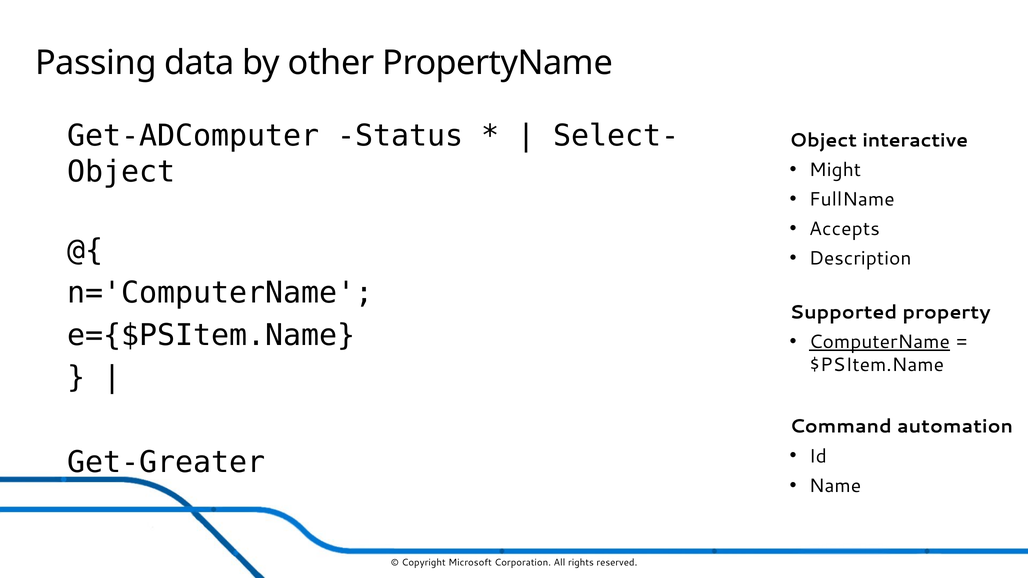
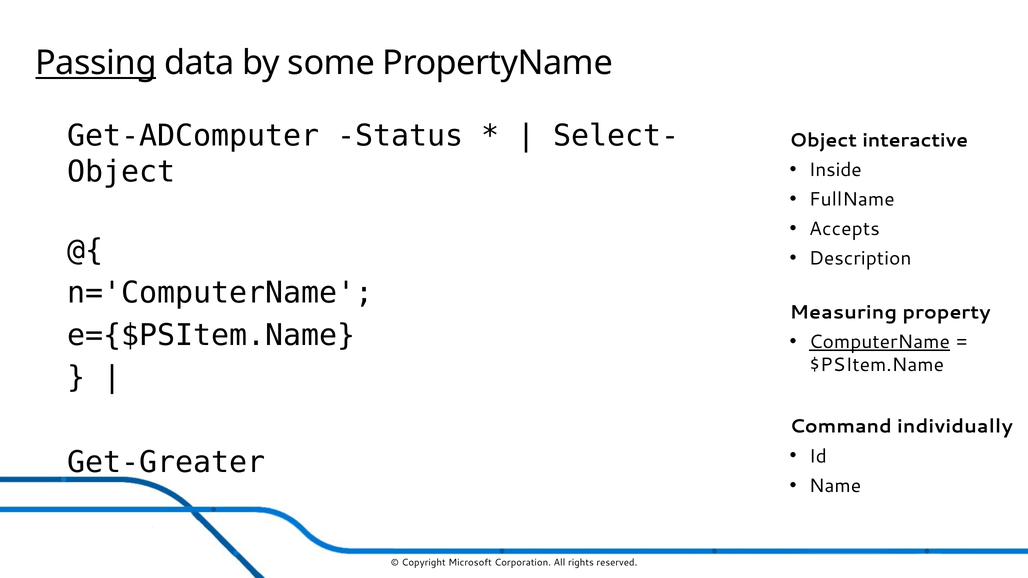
Passing underline: none -> present
other: other -> some
Might: Might -> Inside
Supported: Supported -> Measuring
automation: automation -> individually
